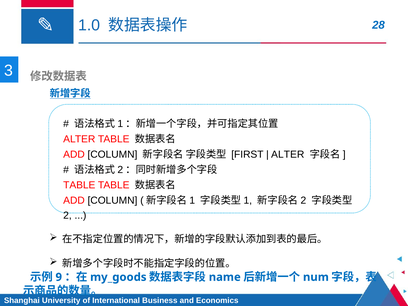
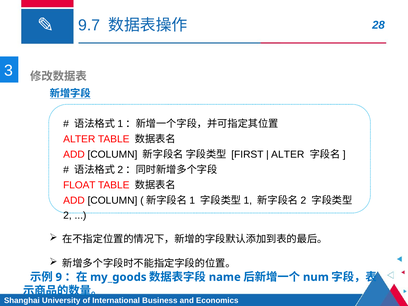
1.0: 1.0 -> 9.7
TABLE at (79, 185): TABLE -> FLOAT
